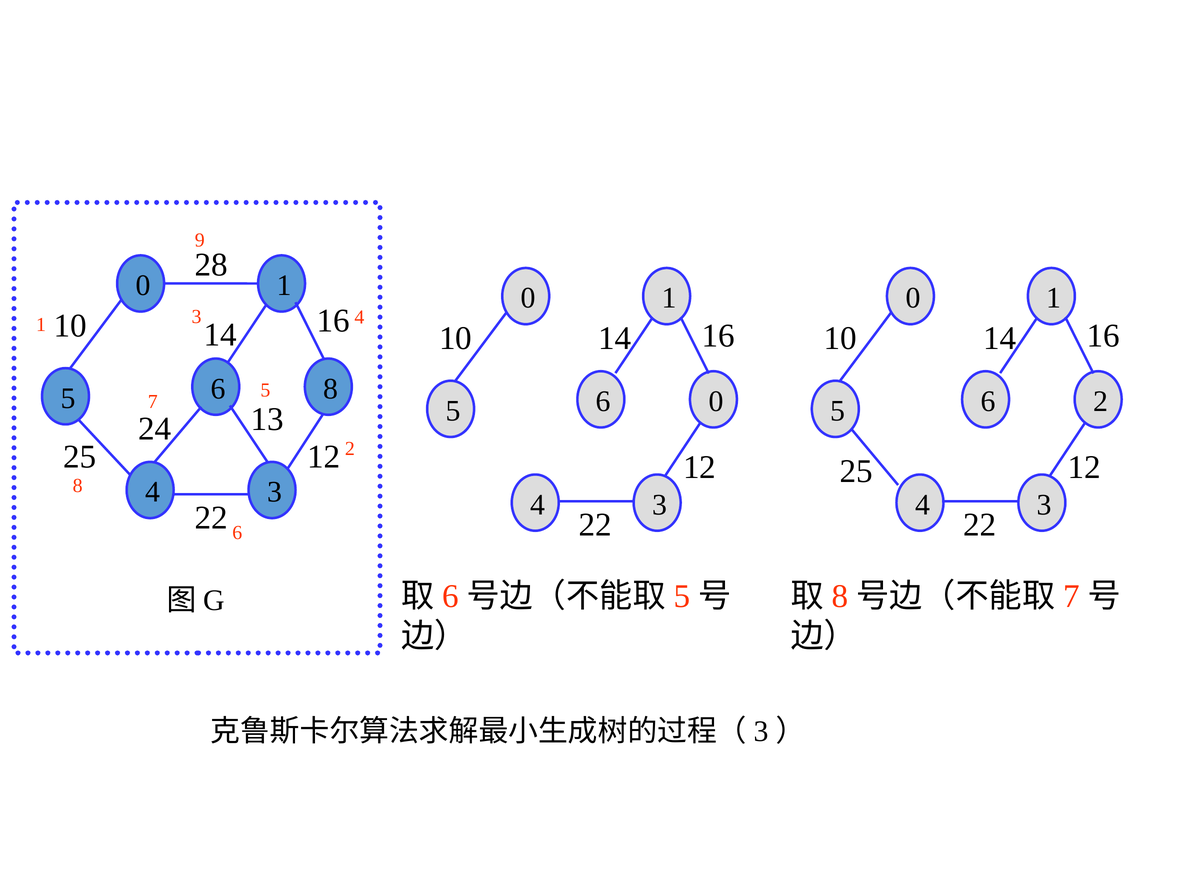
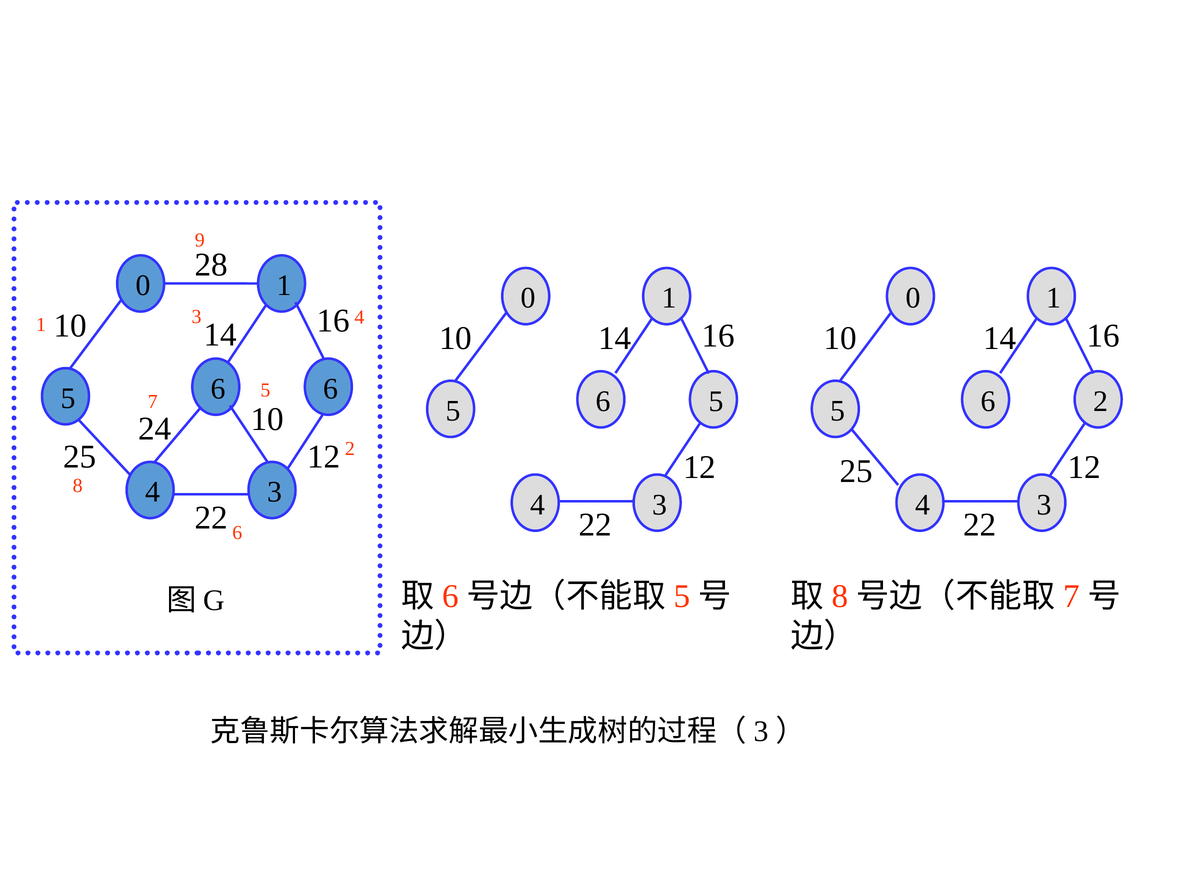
6 8: 8 -> 6
6 0: 0 -> 5
24 13: 13 -> 10
